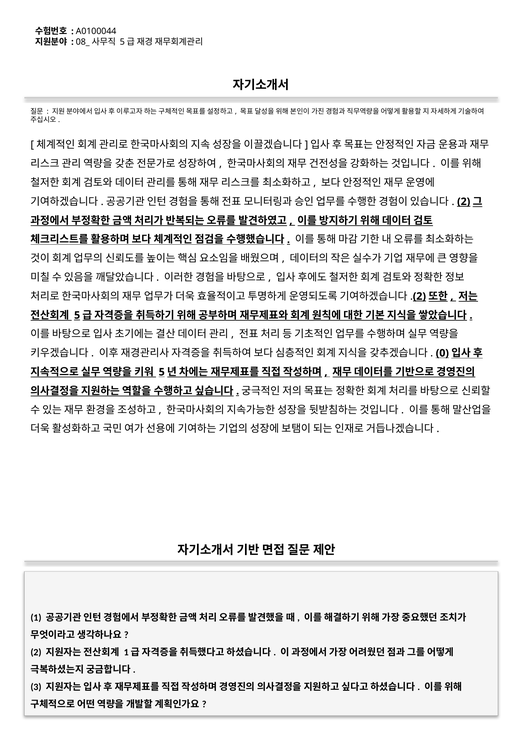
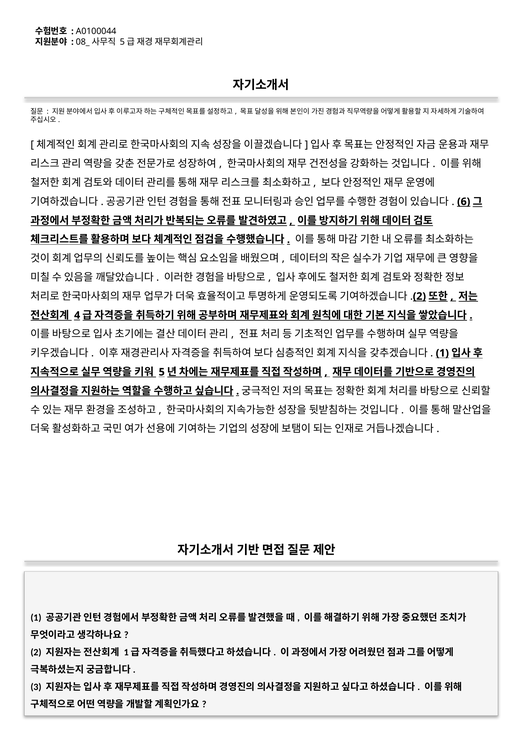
2 at (464, 202): 2 -> 6
5 at (77, 315): 5 -> 4
0 at (442, 353): 0 -> 1
